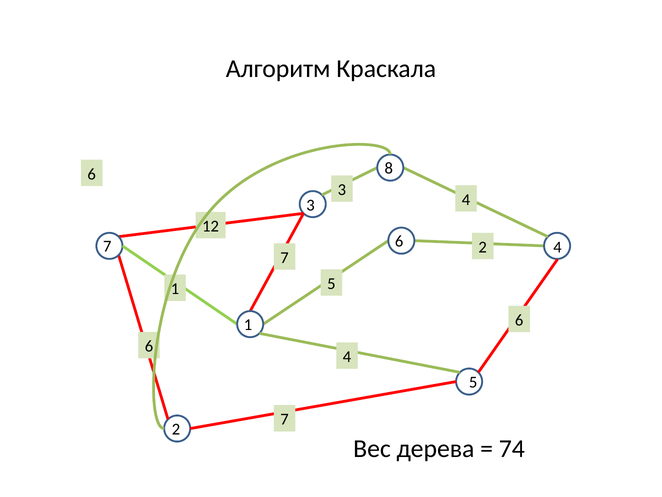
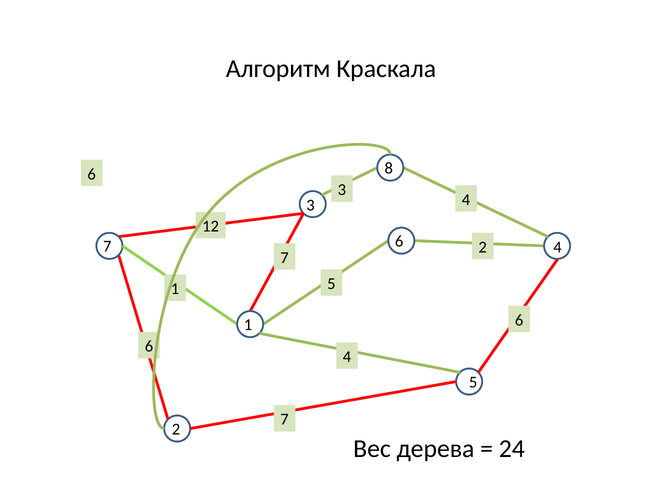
74: 74 -> 24
